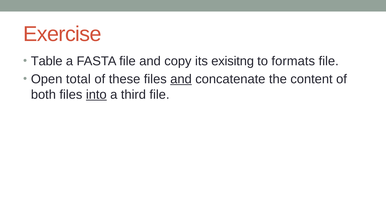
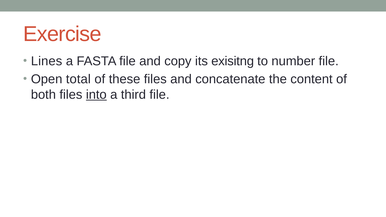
Table: Table -> Lines
formats: formats -> number
and at (181, 79) underline: present -> none
